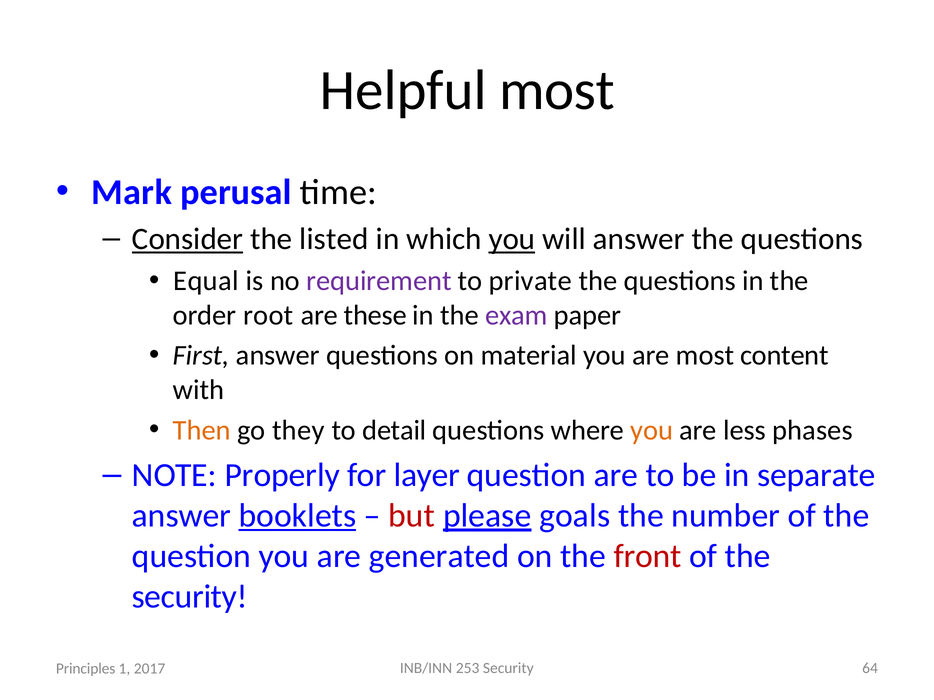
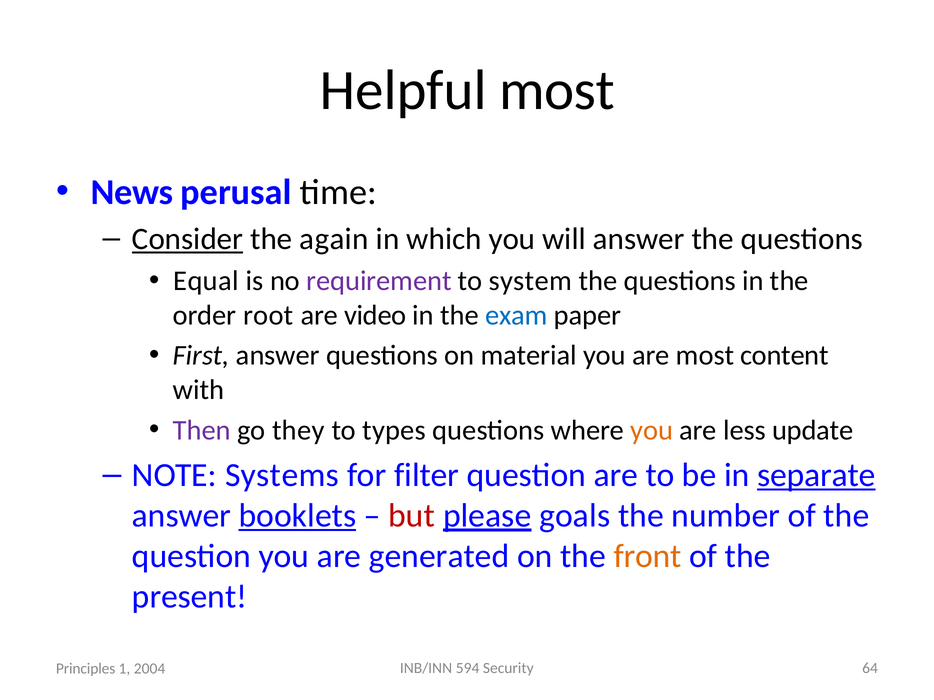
Mark: Mark -> News
listed: listed -> again
you at (512, 239) underline: present -> none
private: private -> system
these: these -> video
exam colour: purple -> blue
Then colour: orange -> purple
detail: detail -> types
phases: phases -> update
Properly: Properly -> Systems
layer: layer -> filter
separate underline: none -> present
front colour: red -> orange
security at (190, 597): security -> present
253: 253 -> 594
2017: 2017 -> 2004
